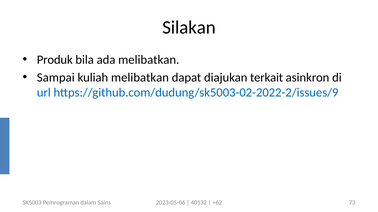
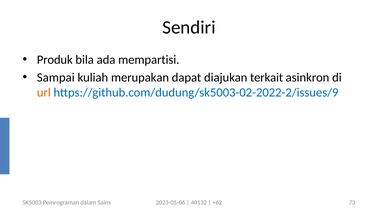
Silakan: Silakan -> Sendiri
ada melibatkan: melibatkan -> mempartisi
kuliah melibatkan: melibatkan -> merupakan
url colour: blue -> orange
